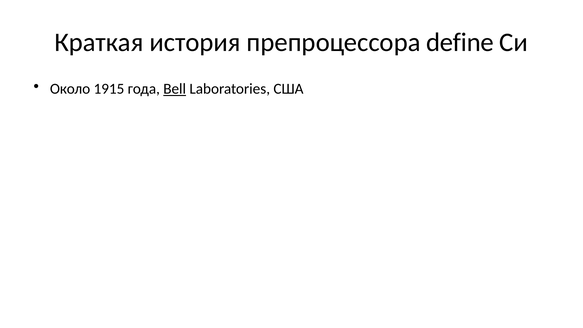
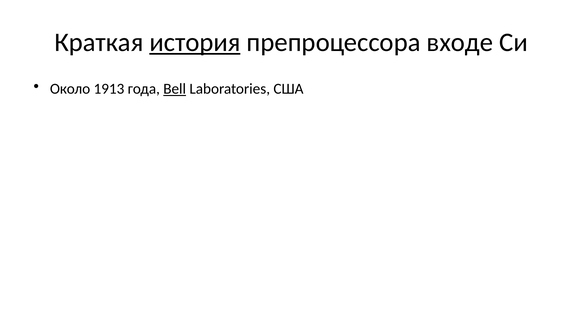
история underline: none -> present
define: define -> входе
1915: 1915 -> 1913
